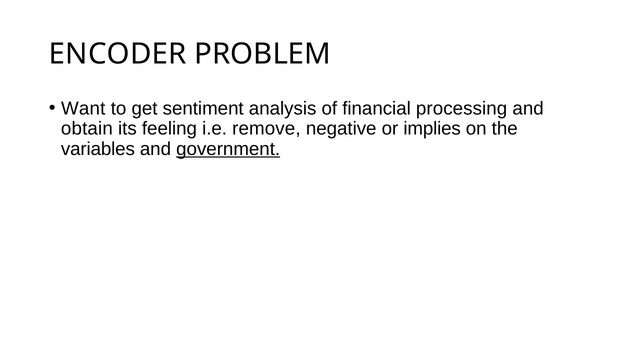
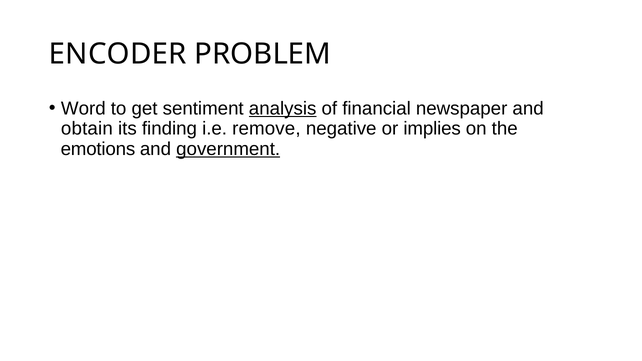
Want: Want -> Word
analysis underline: none -> present
processing: processing -> newspaper
feeling: feeling -> finding
variables: variables -> emotions
